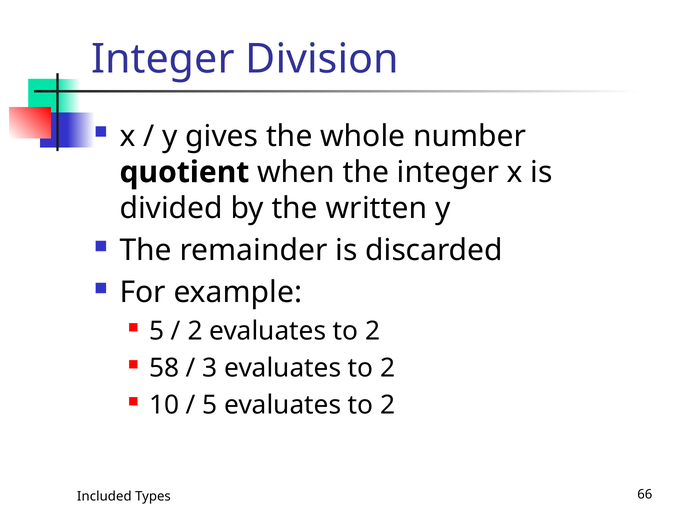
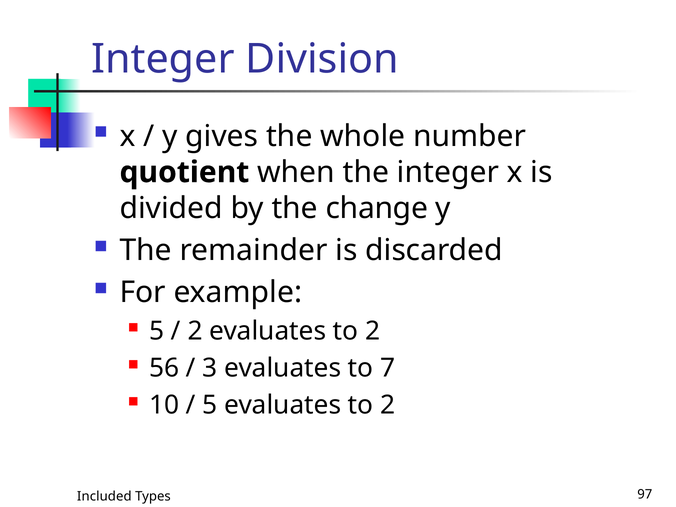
written: written -> change
58: 58 -> 56
3 evaluates to 2: 2 -> 7
66: 66 -> 97
